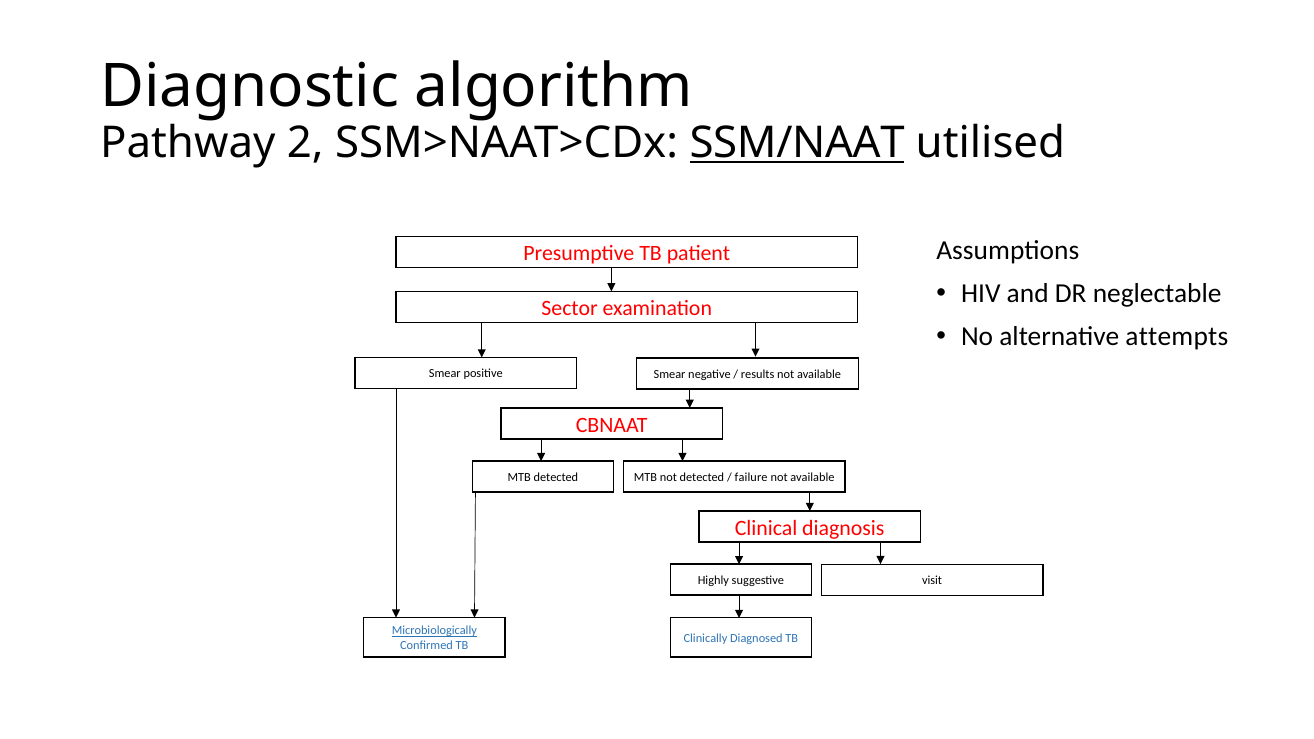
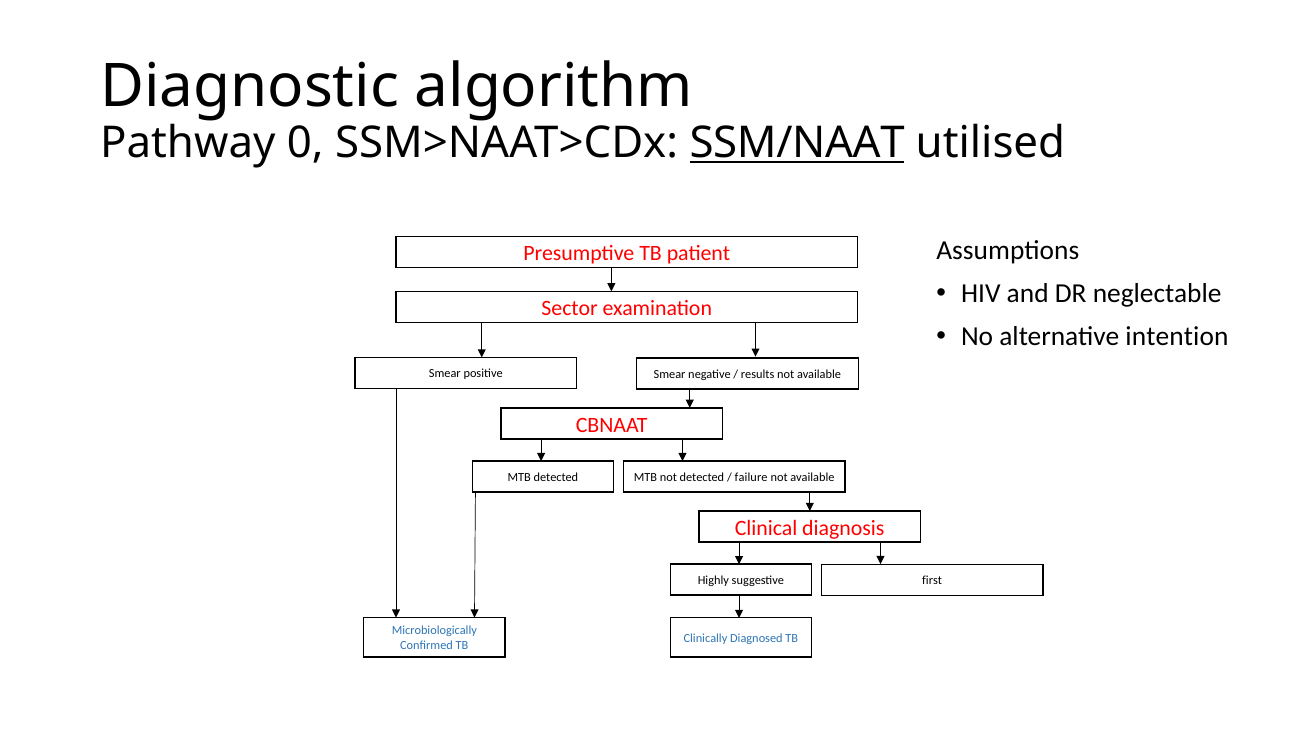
2: 2 -> 0
attempts: attempts -> intention
visit: visit -> first
Microbiologically underline: present -> none
